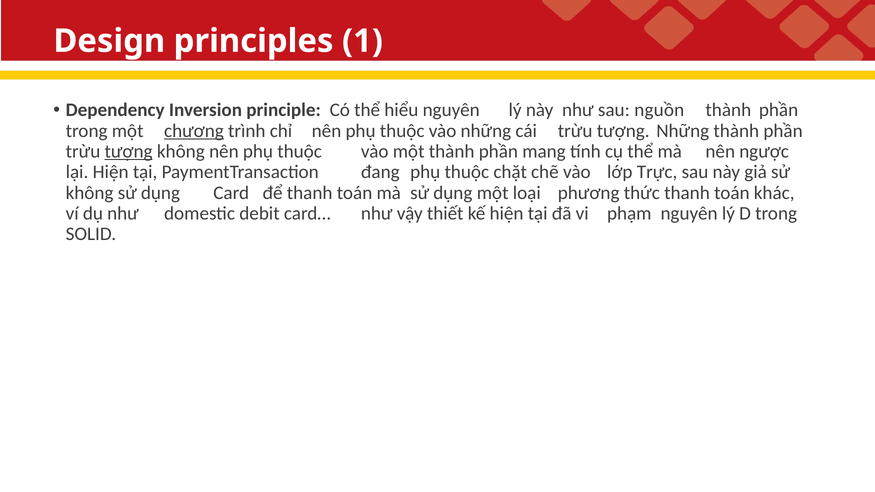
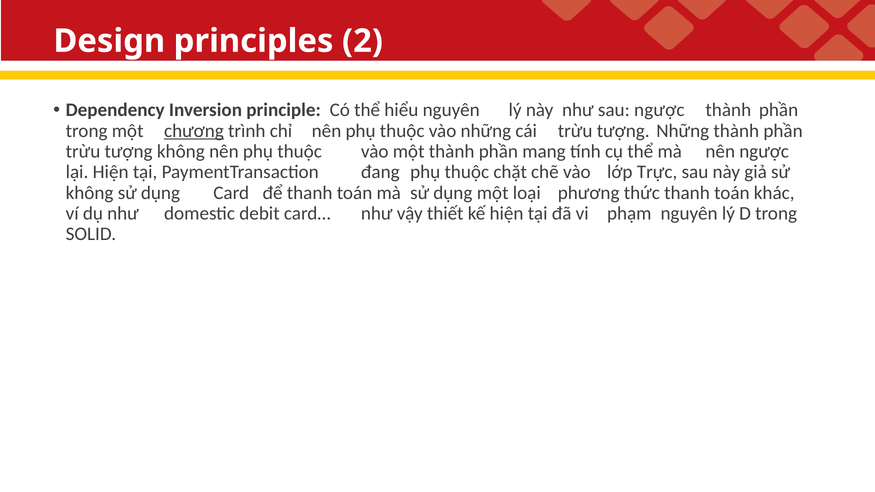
1: 1 -> 2
sau nguồn: nguồn -> ngược
tượng at (129, 151) underline: present -> none
